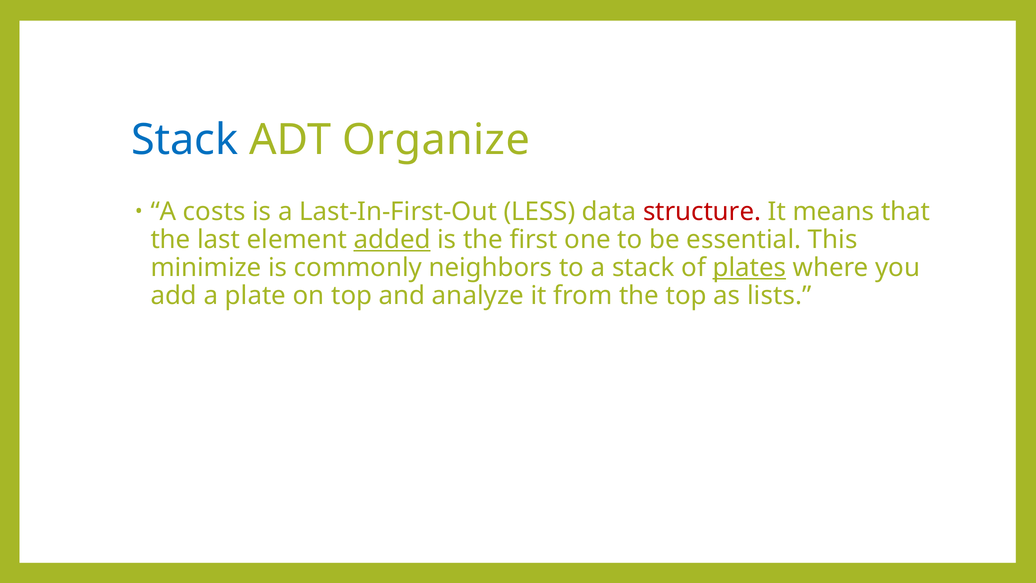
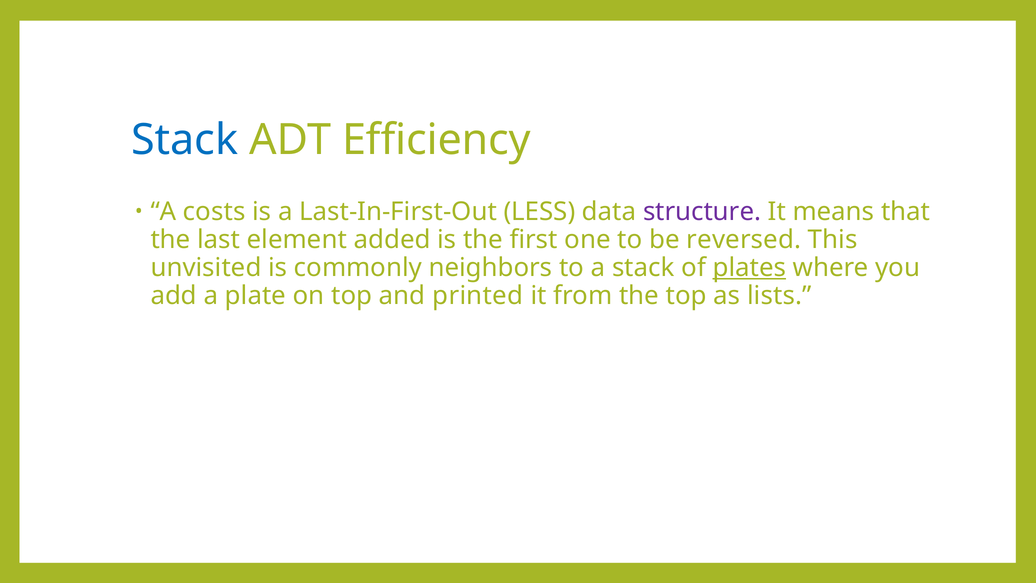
Organize: Organize -> Efficiency
structure colour: red -> purple
added underline: present -> none
essential: essential -> reversed
minimize: minimize -> unvisited
analyze: analyze -> printed
